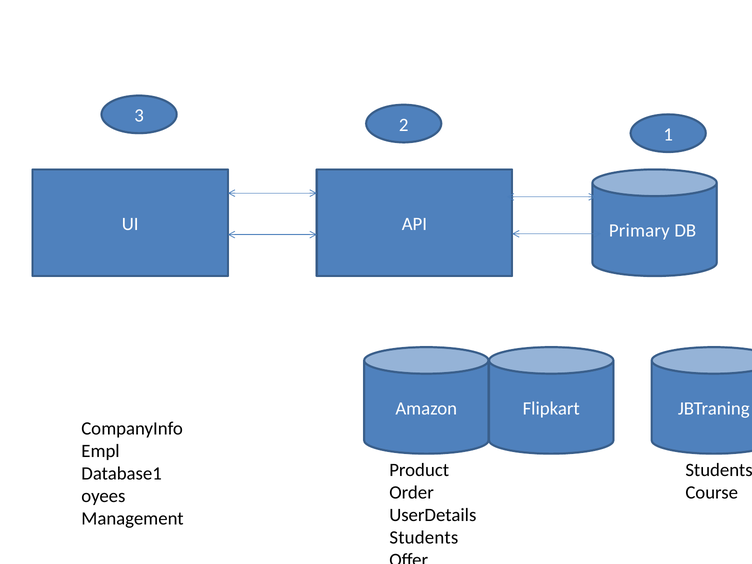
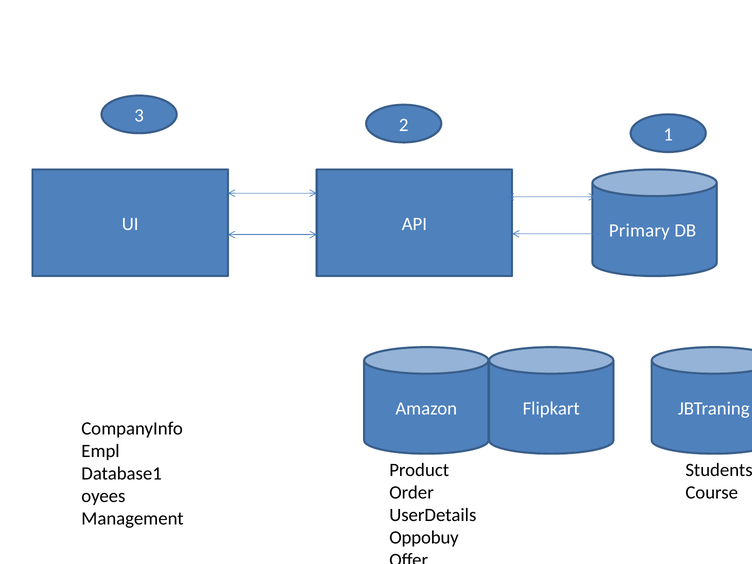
Students at (424, 538): Students -> Oppobuy
